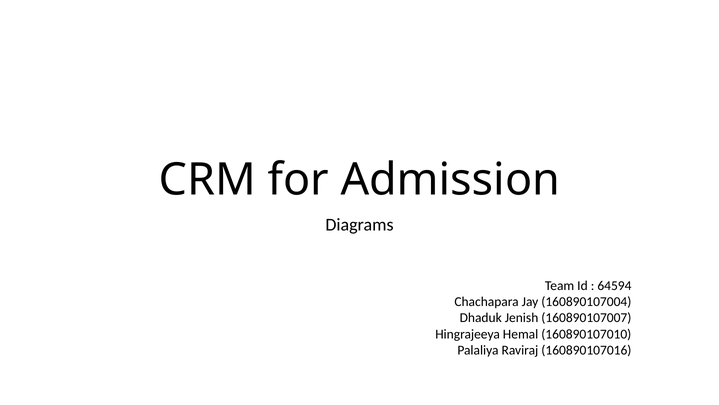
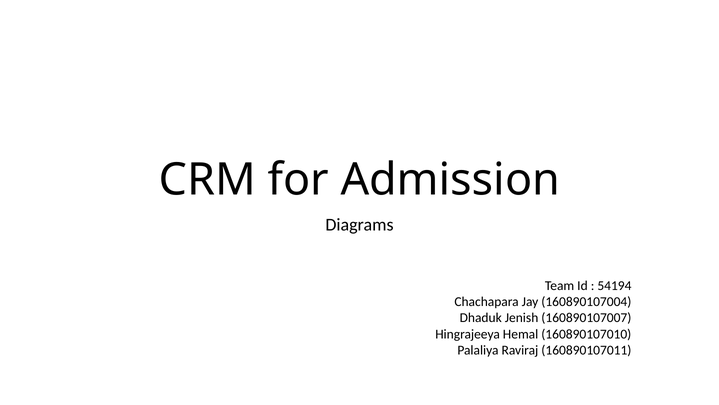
64594: 64594 -> 54194
160890107016: 160890107016 -> 160890107011
